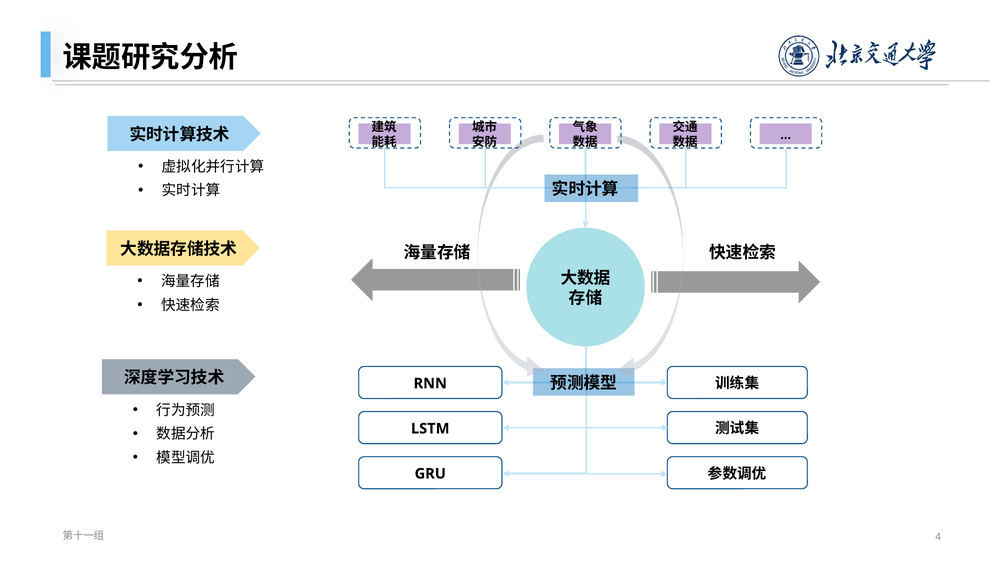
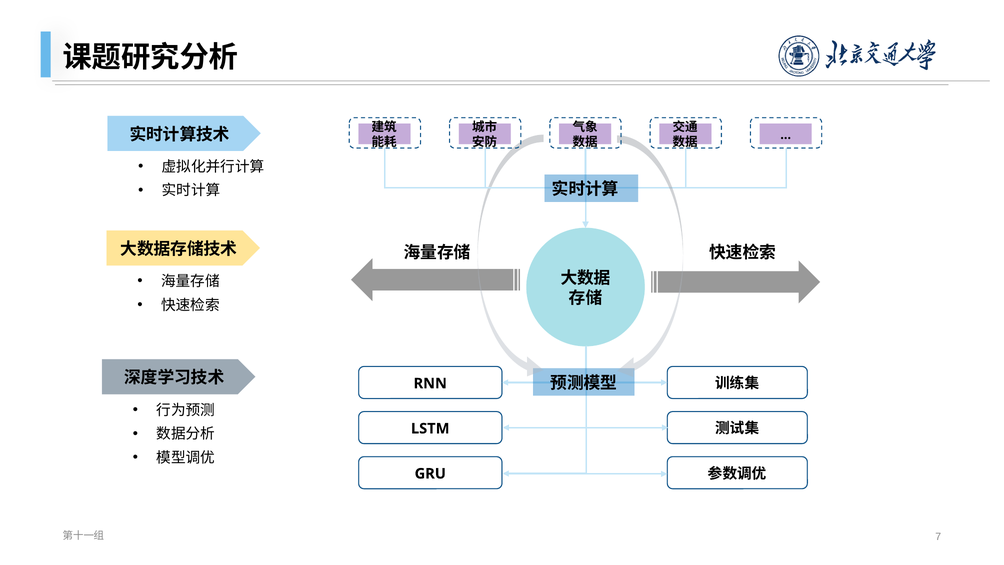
4: 4 -> 7
